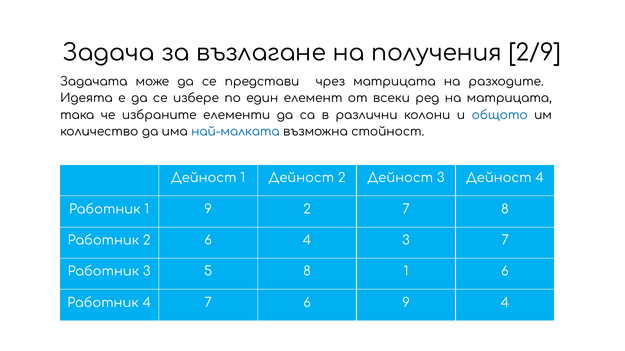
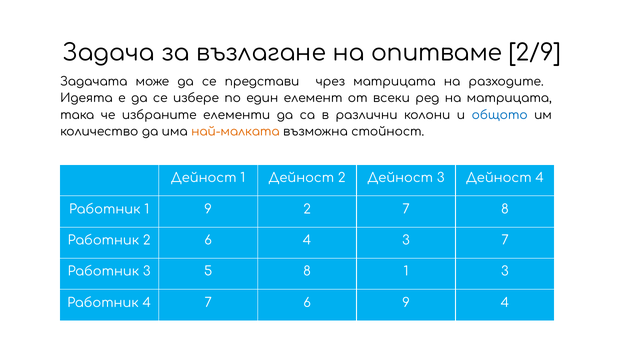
получения: получения -> опитваме
най-малката colour: blue -> orange
1 6: 6 -> 3
